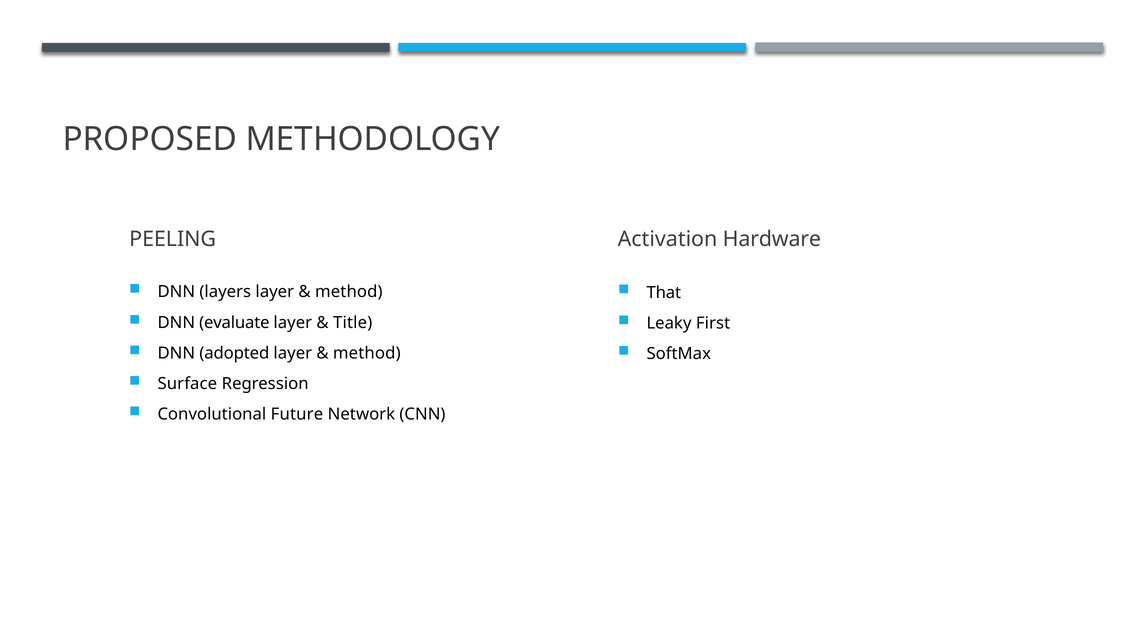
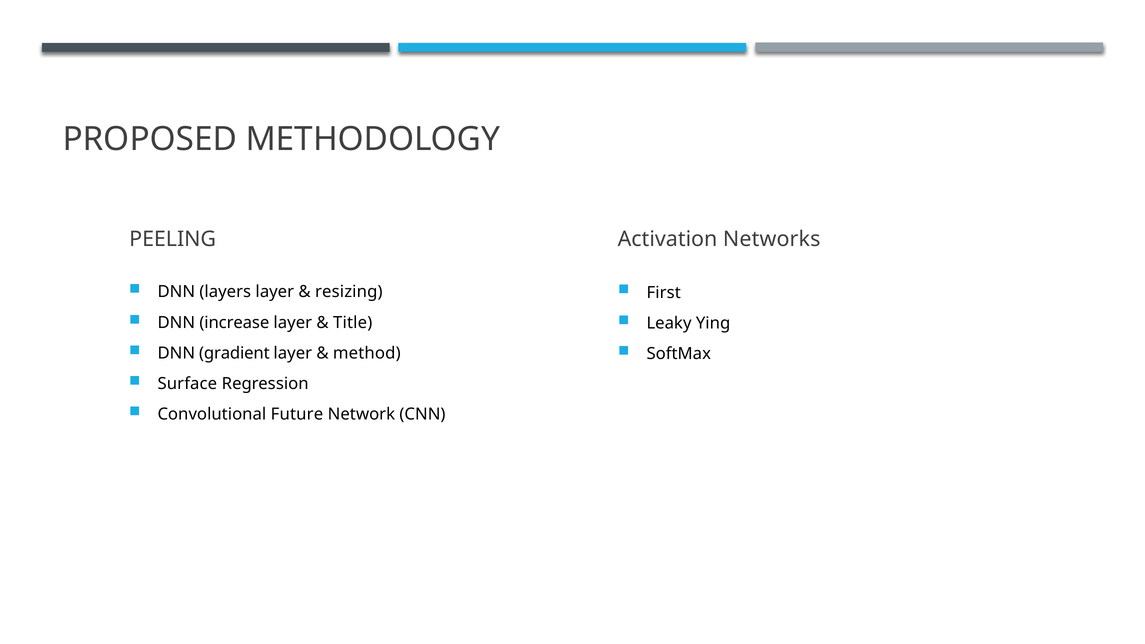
Hardware: Hardware -> Networks
method at (349, 292): method -> resizing
That: That -> First
evaluate: evaluate -> increase
First: First -> Ying
adopted: adopted -> gradient
